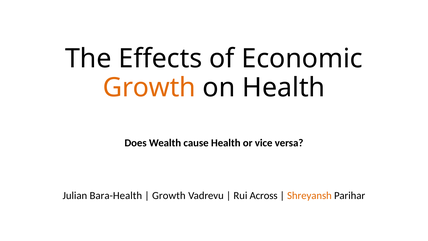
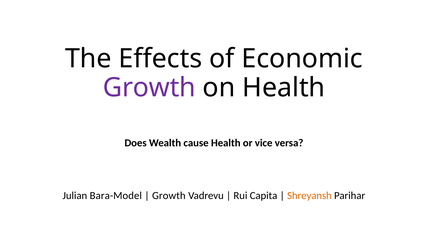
Growth at (149, 87) colour: orange -> purple
Bara-Health: Bara-Health -> Bara-Model
Across: Across -> Capita
